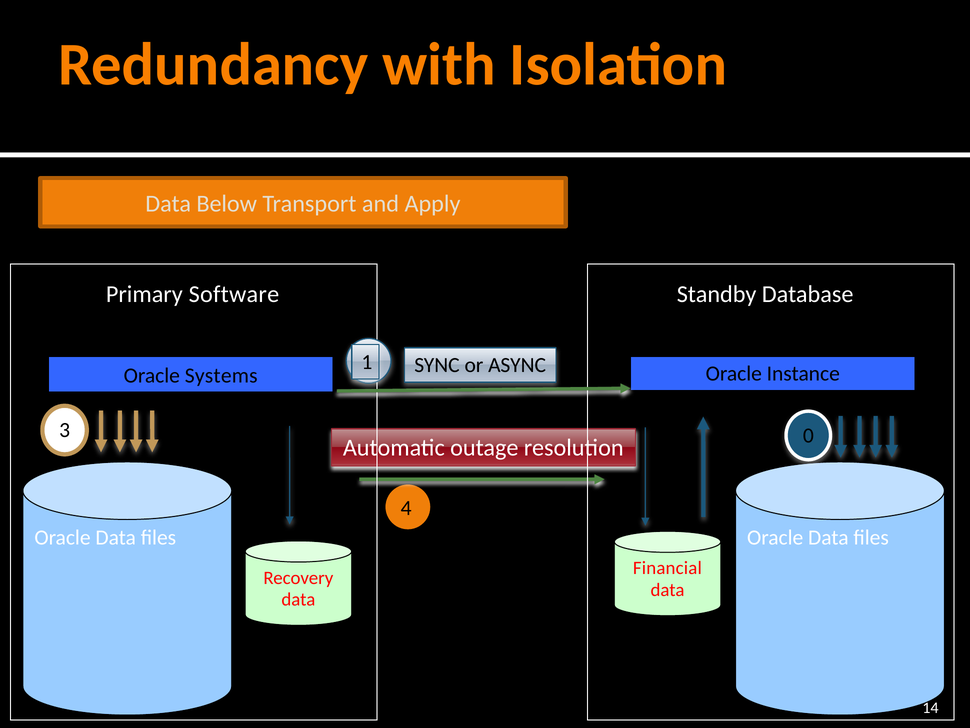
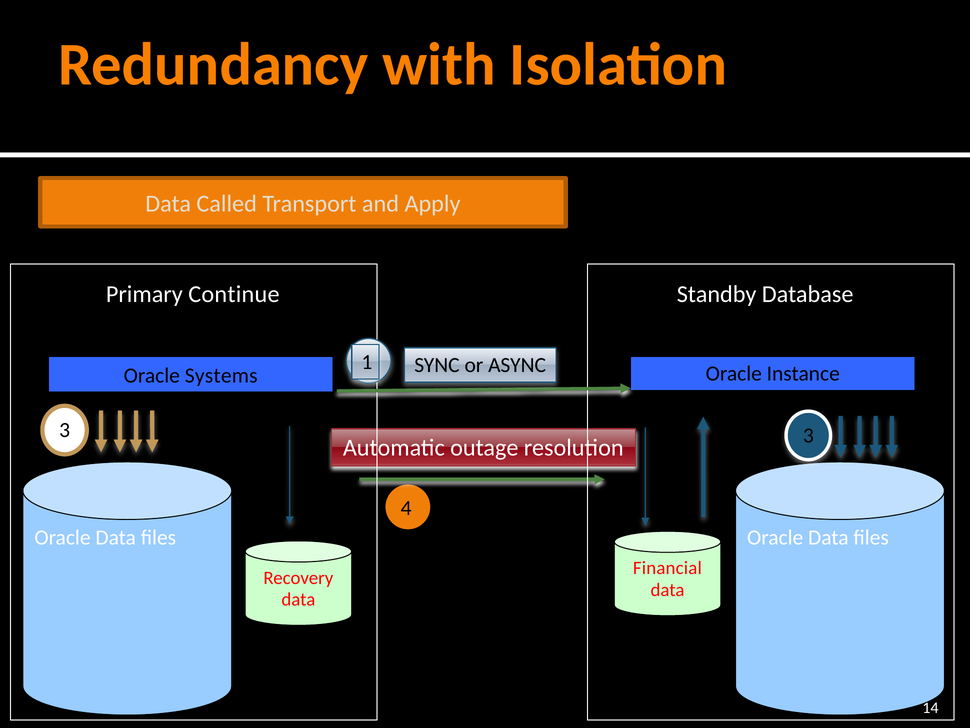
Below: Below -> Called
Software: Software -> Continue
3 0: 0 -> 3
